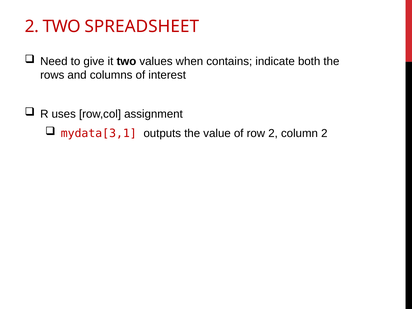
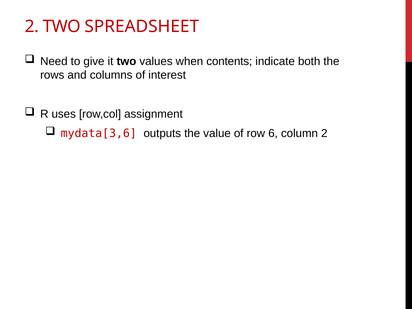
contains: contains -> contents
mydata[3,1: mydata[3,1 -> mydata[3,6
row 2: 2 -> 6
